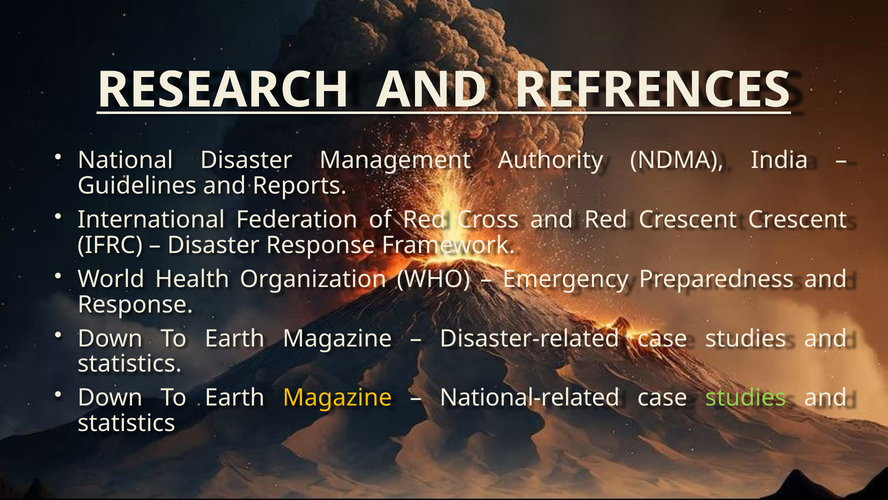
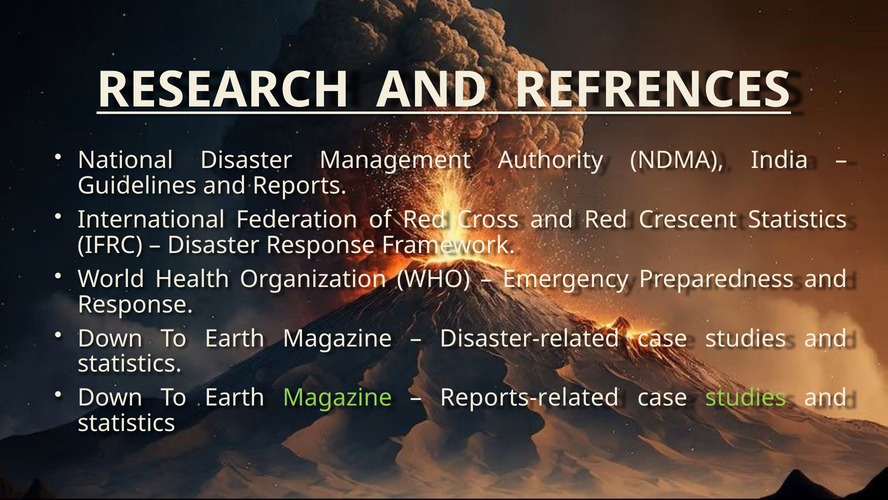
Crescent Crescent: Crescent -> Statistics
Magazine at (337, 398) colour: yellow -> light green
National-related: National-related -> Reports-related
